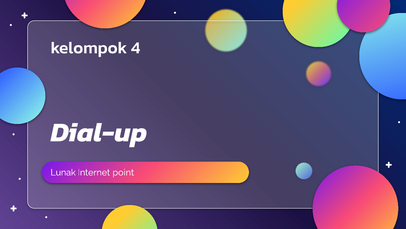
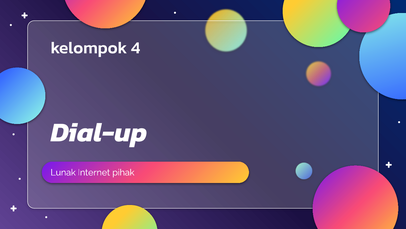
point: point -> pihak
